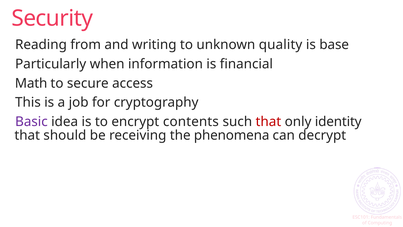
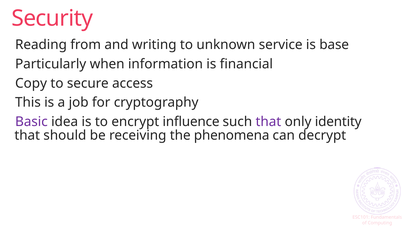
quality: quality -> service
Math: Math -> Copy
contents: contents -> influence
that at (268, 121) colour: red -> purple
